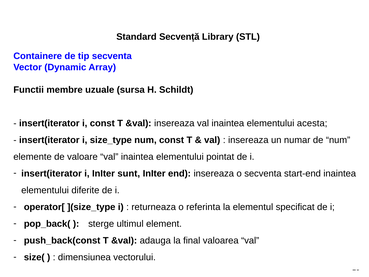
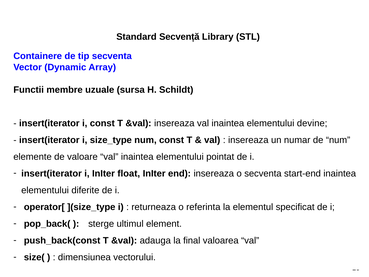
acesta: acesta -> devine
sunt: sunt -> float
